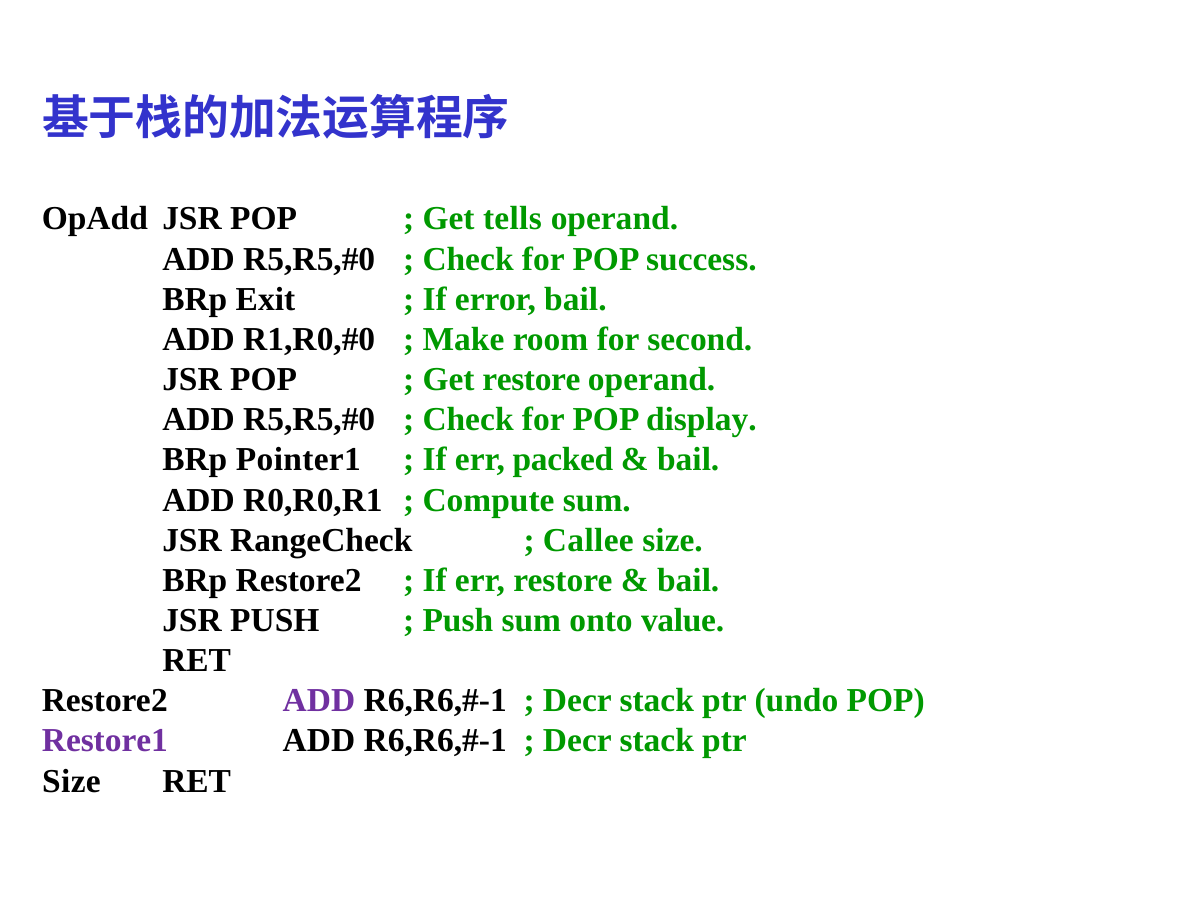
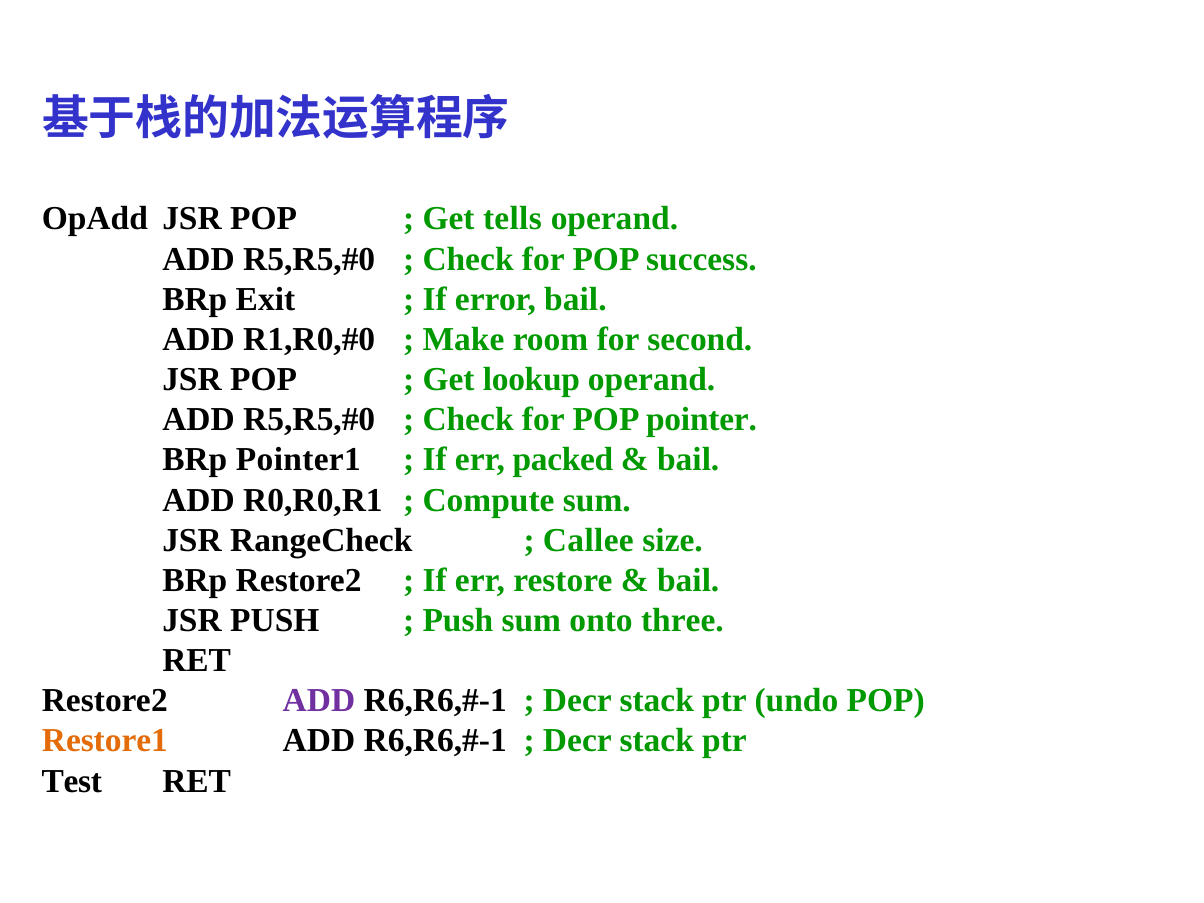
Get restore: restore -> lookup
display: display -> pointer
value: value -> three
Restore1 colour: purple -> orange
Size at (71, 781): Size -> Test
